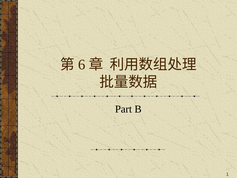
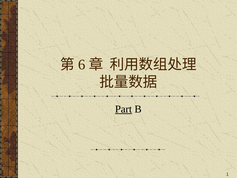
Part underline: none -> present
